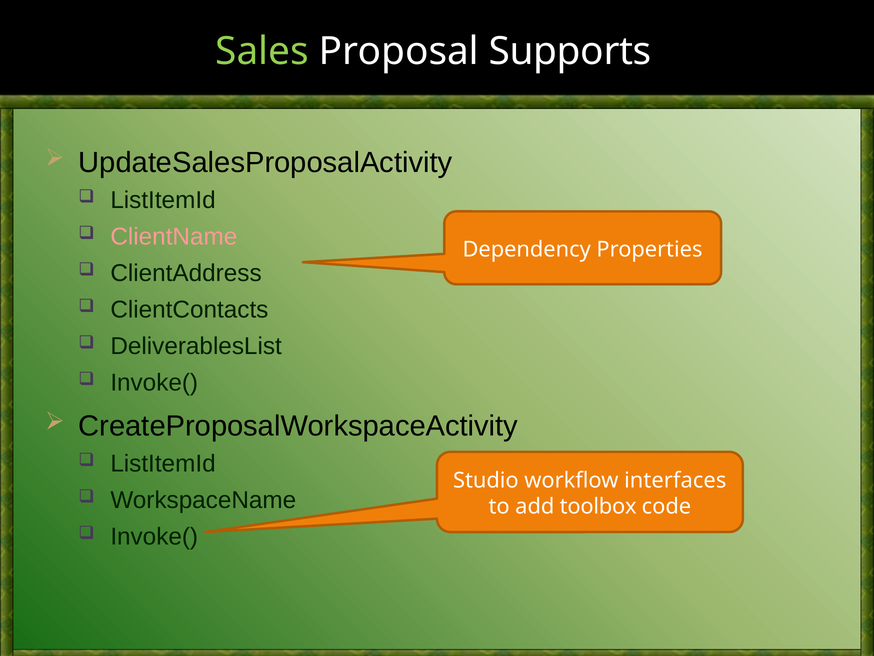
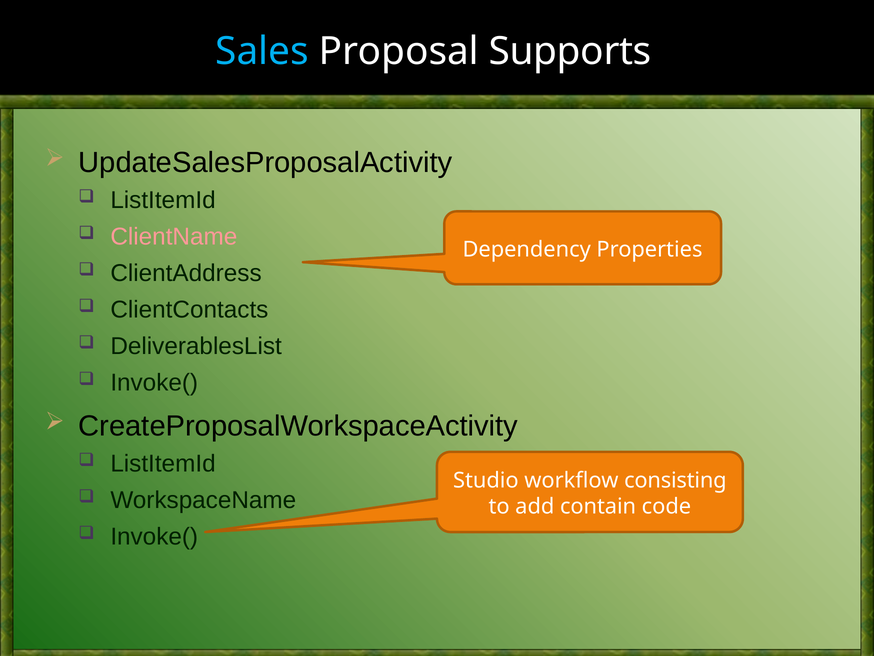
Sales colour: light green -> light blue
interfaces: interfaces -> consisting
toolbox: toolbox -> contain
